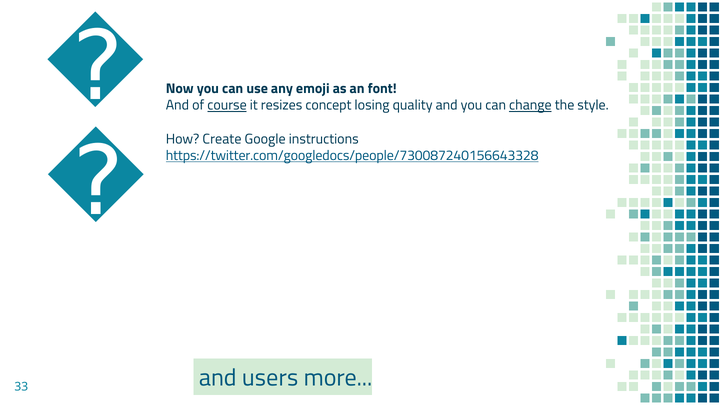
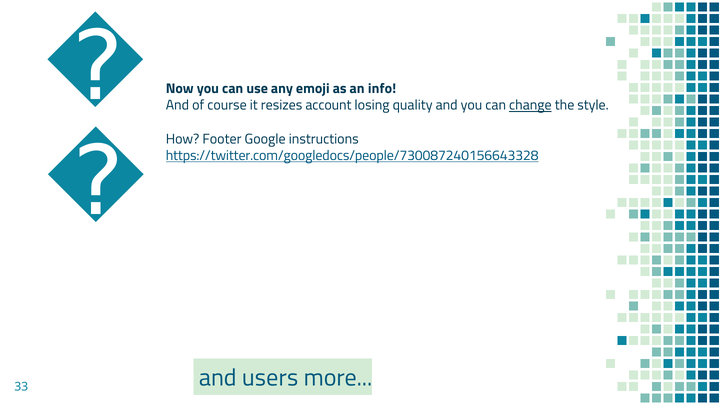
font: font -> info
course underline: present -> none
concept: concept -> account
Create: Create -> Footer
